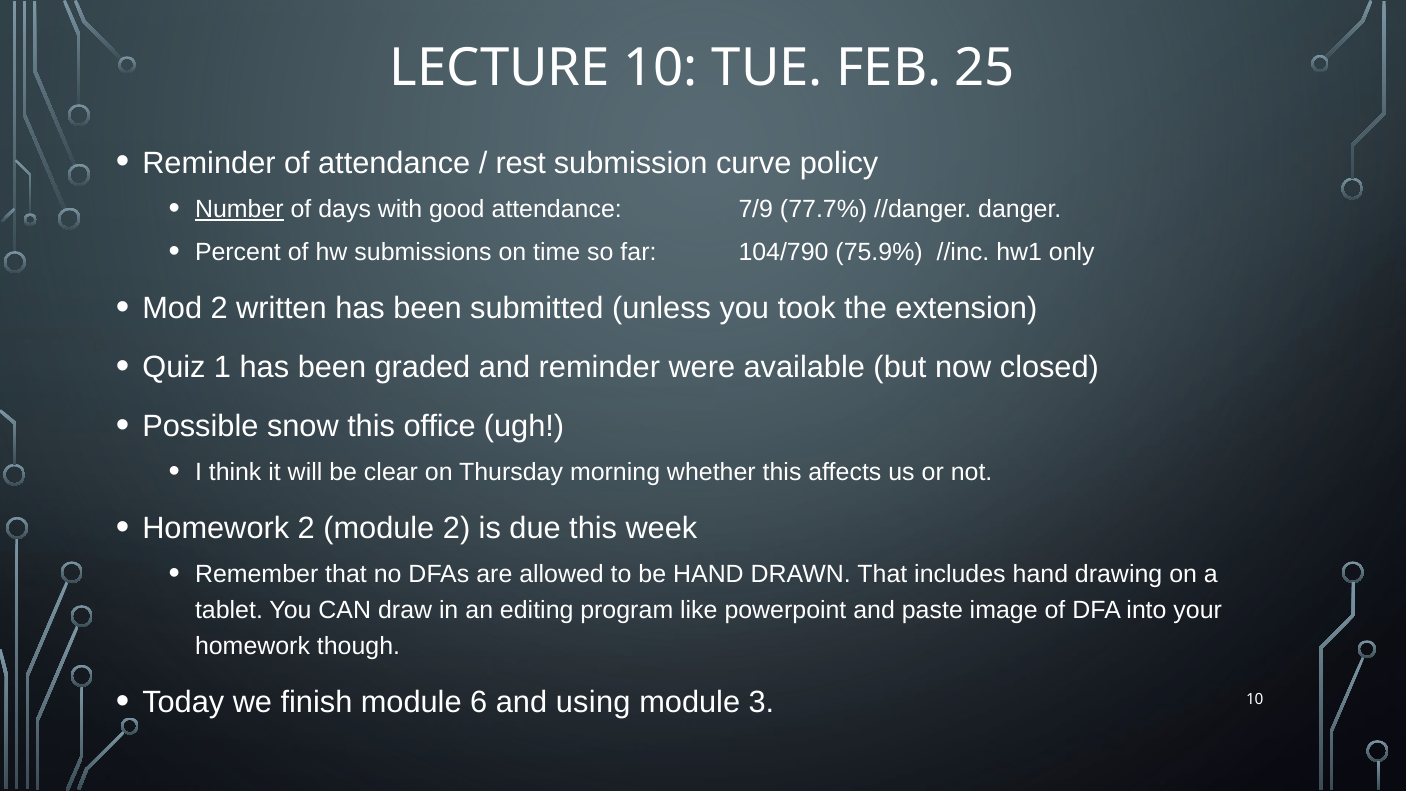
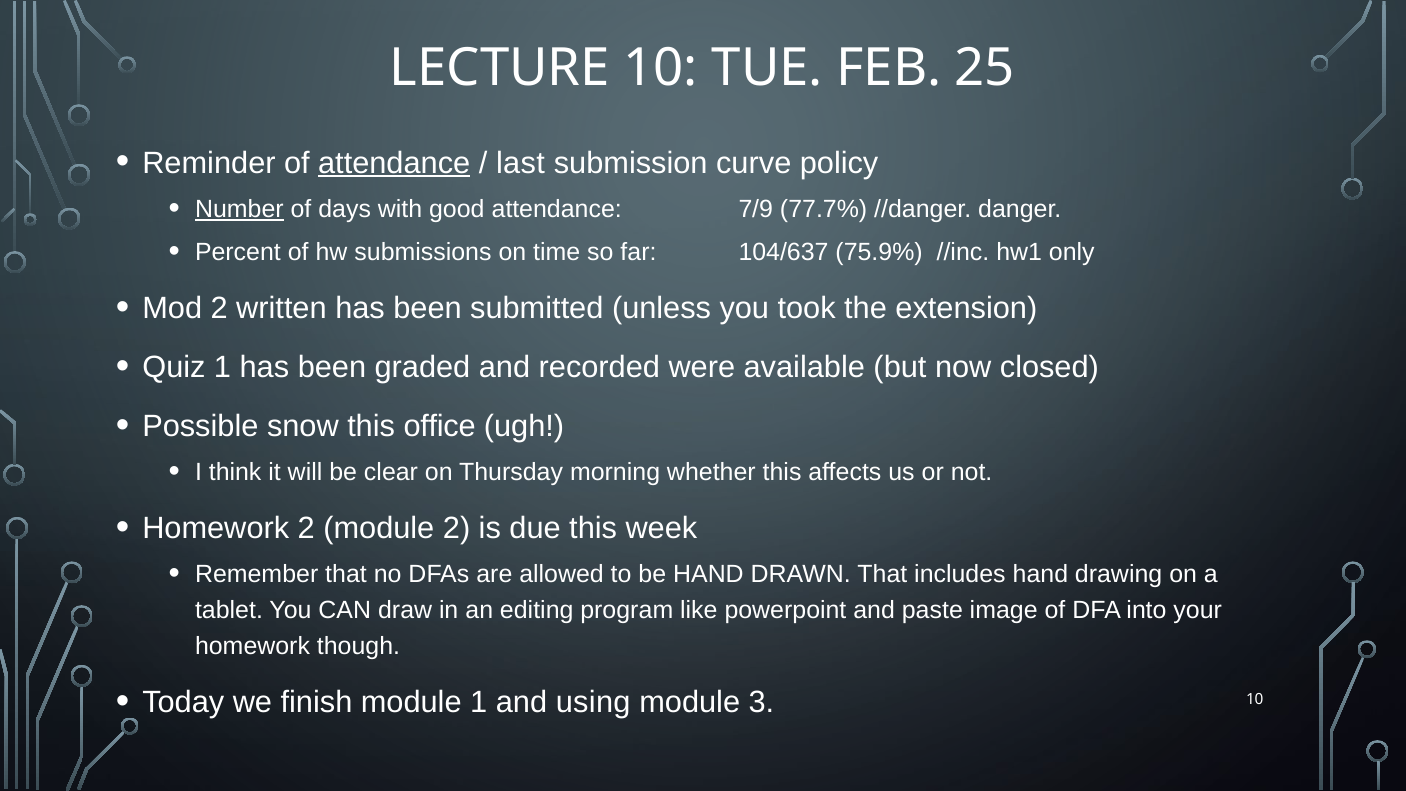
attendance at (394, 163) underline: none -> present
rest: rest -> last
104/790: 104/790 -> 104/637
and reminder: reminder -> recorded
module 6: 6 -> 1
